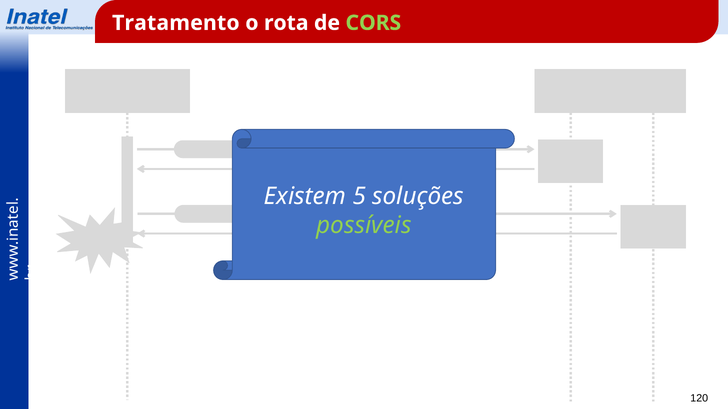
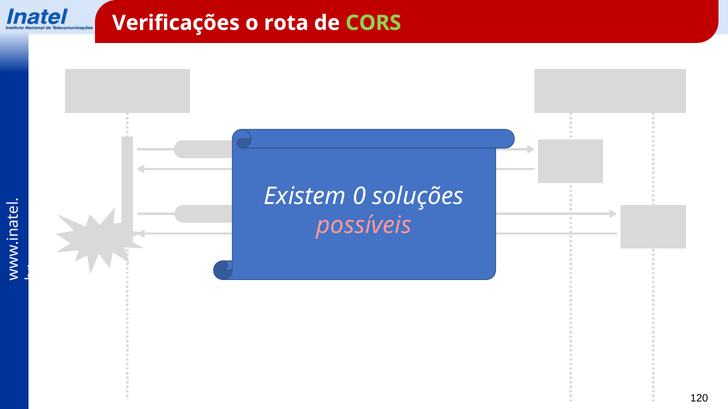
Tratamento: Tratamento -> Verificações
5: 5 -> 0
possíveis colour: light green -> pink
